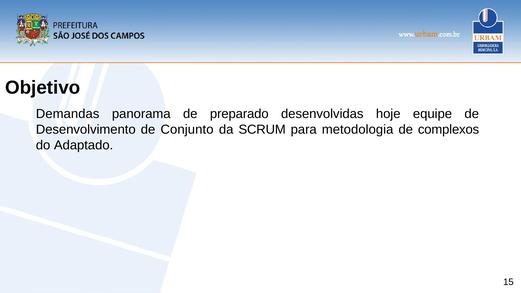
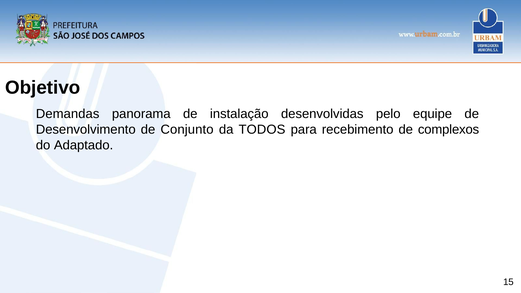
preparado: preparado -> instalação
hoje: hoje -> pelo
SCRUM: SCRUM -> TODOS
metodologia: metodologia -> recebimento
